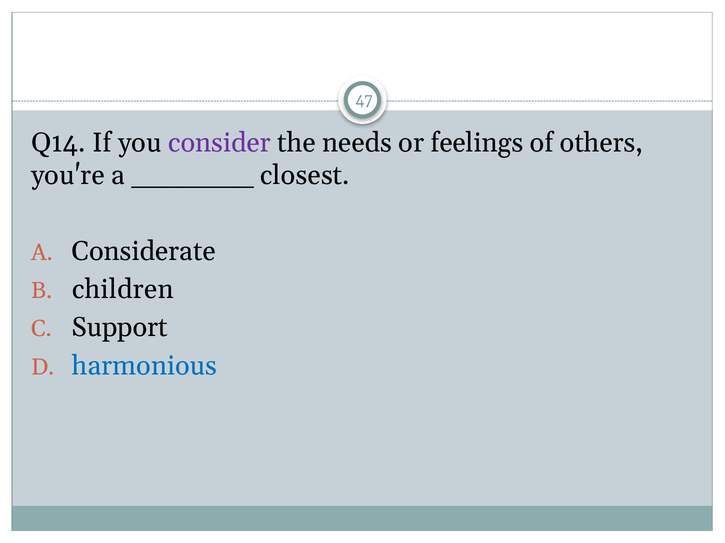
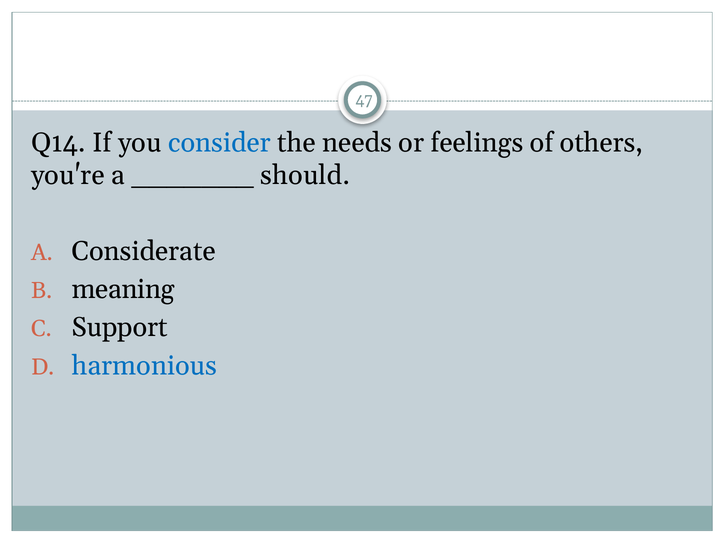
consider colour: purple -> blue
closest: closest -> should
children: children -> meaning
